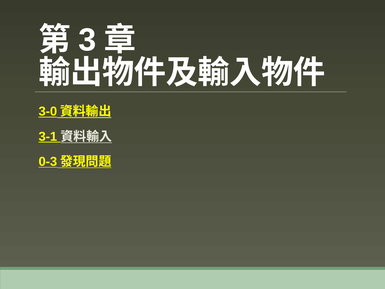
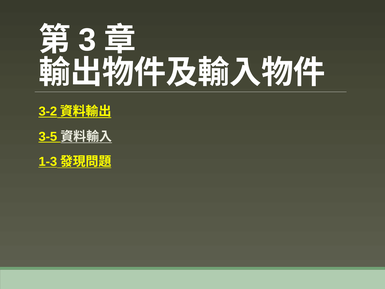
3-0: 3-0 -> 3-2
3-1: 3-1 -> 3-5
0-3: 0-3 -> 1-3
